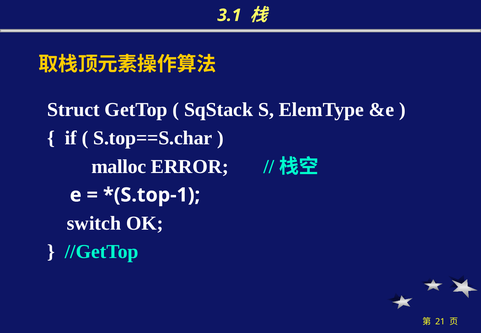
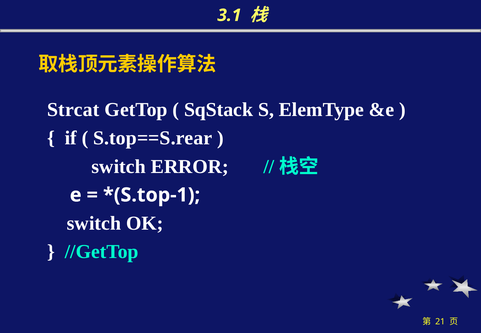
Struct: Struct -> Strcat
S.top==S.char: S.top==S.char -> S.top==S.rear
malloc at (119, 167): malloc -> switch
